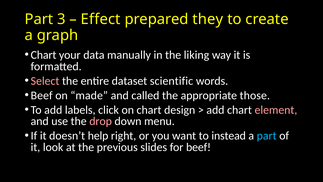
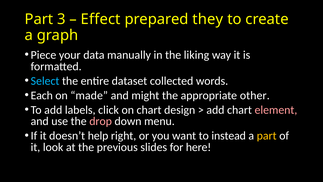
Chart at (44, 55): Chart -> Piece
Select colour: pink -> light blue
scientific: scientific -> collected
Beef at (42, 95): Beef -> Each
called: called -> might
those: those -> other
part at (267, 136) colour: light blue -> yellow
for beef: beef -> here
